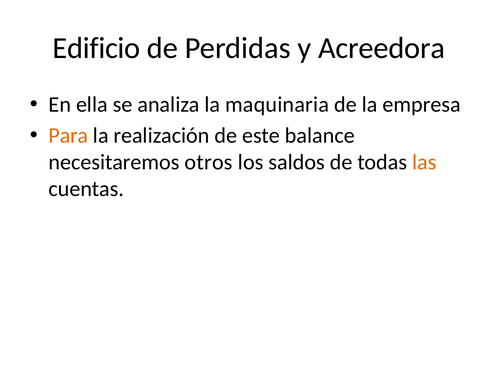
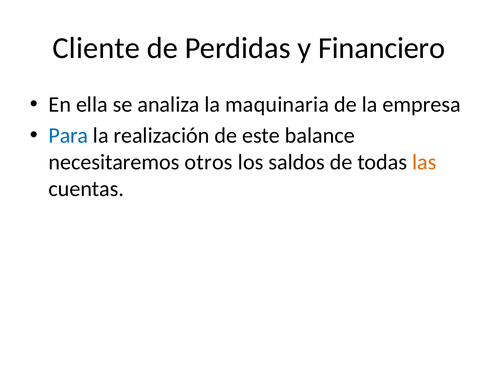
Edificio: Edificio -> Cliente
Acreedora: Acreedora -> Financiero
Para colour: orange -> blue
